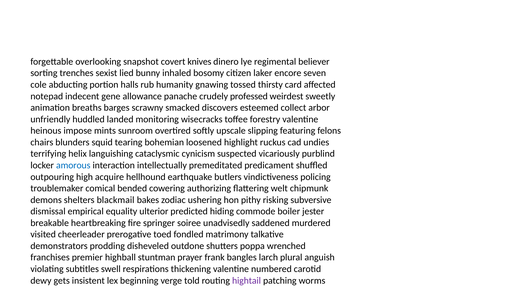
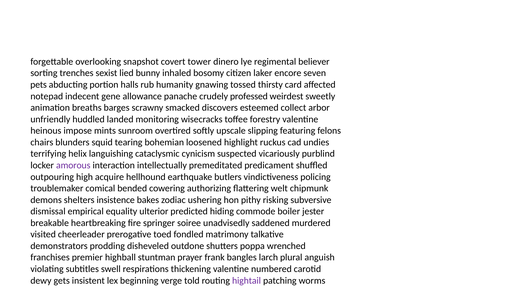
covert knives: knives -> tower
cole at (39, 85): cole -> pets
amorous colour: blue -> purple
shelters blackmail: blackmail -> insistence
